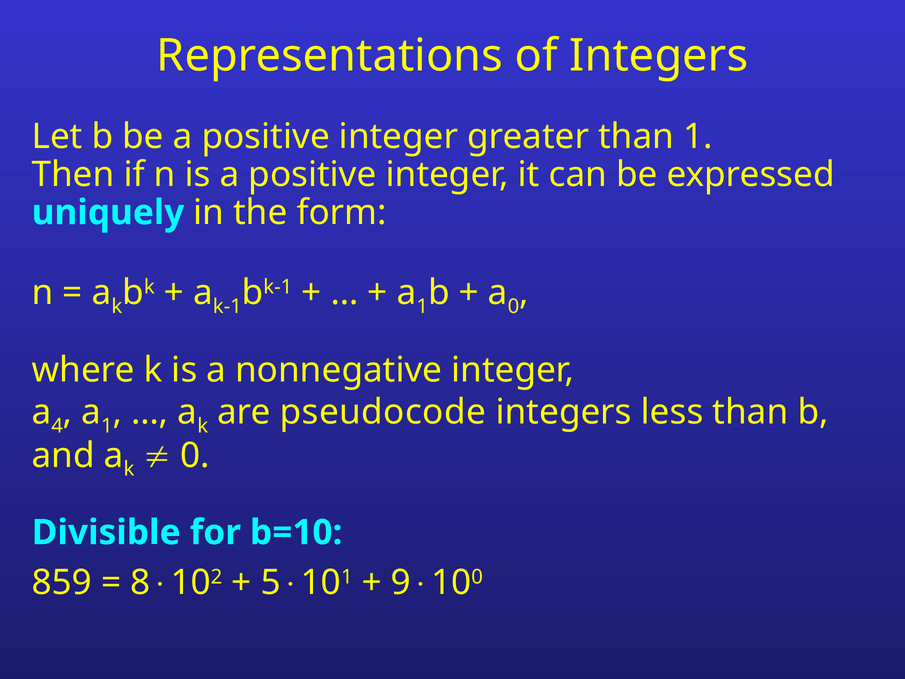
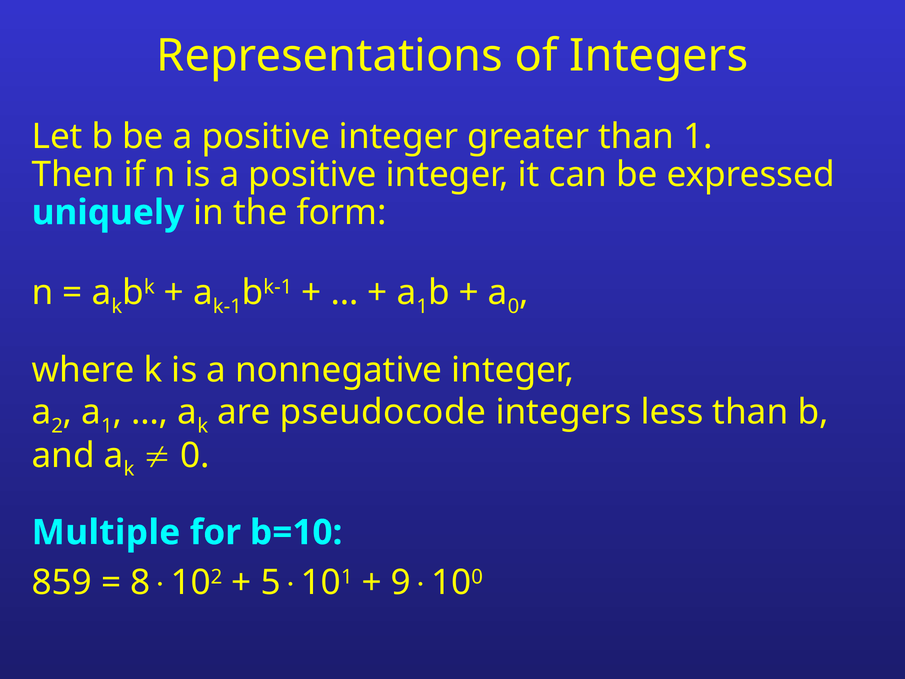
4: 4 -> 2
Divisible: Divisible -> Multiple
